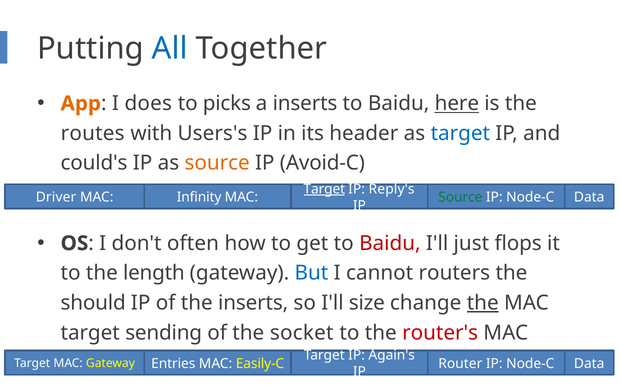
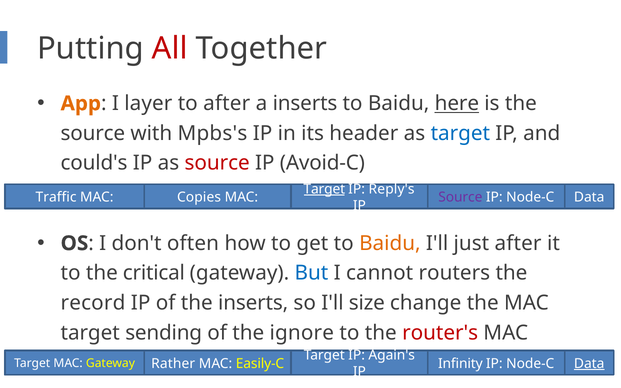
All colour: blue -> red
does: does -> layer
to picks: picks -> after
routes at (93, 133): routes -> source
Users's: Users's -> Mpbs's
source at (217, 163) colour: orange -> red
Driver: Driver -> Traffic
Infinity: Infinity -> Copies
Source at (460, 197) colour: green -> purple
Baidu at (390, 243) colour: red -> orange
just flops: flops -> after
length: length -> critical
should: should -> record
the at (483, 303) underline: present -> none
socket: socket -> ignore
Router: Router -> Infinity
Data at (589, 364) underline: none -> present
Entries: Entries -> Rather
